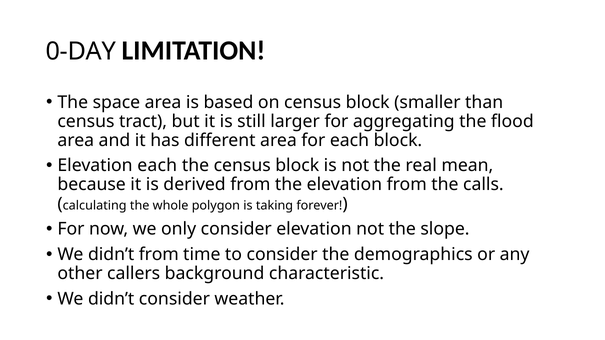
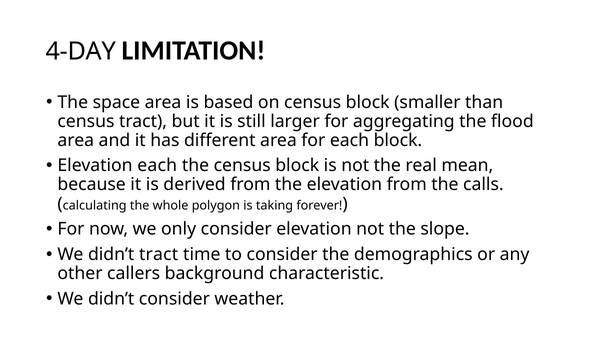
0-DAY: 0-DAY -> 4-DAY
didn’t from: from -> tract
